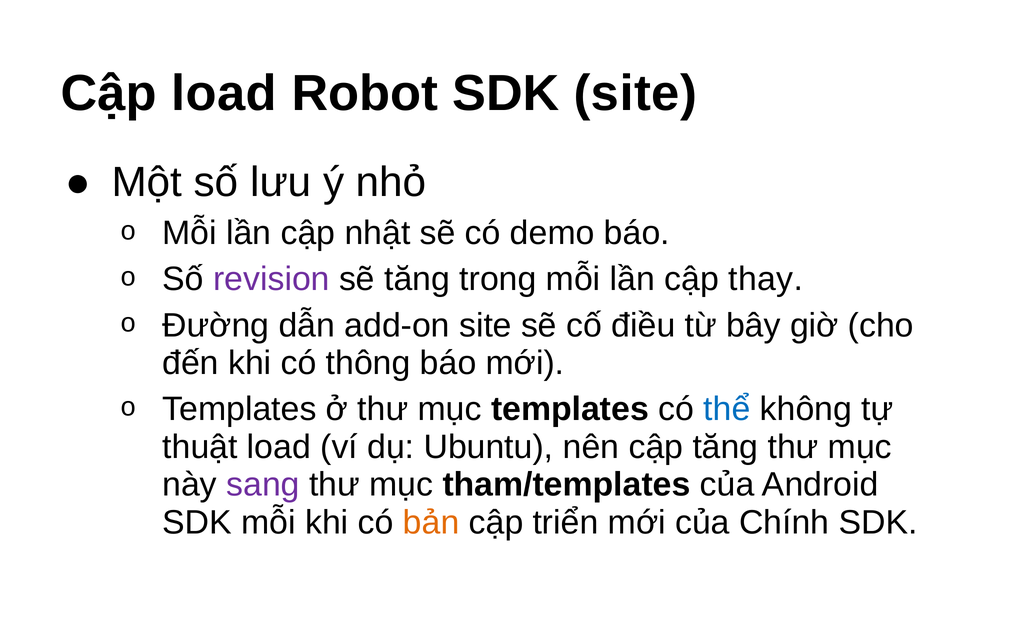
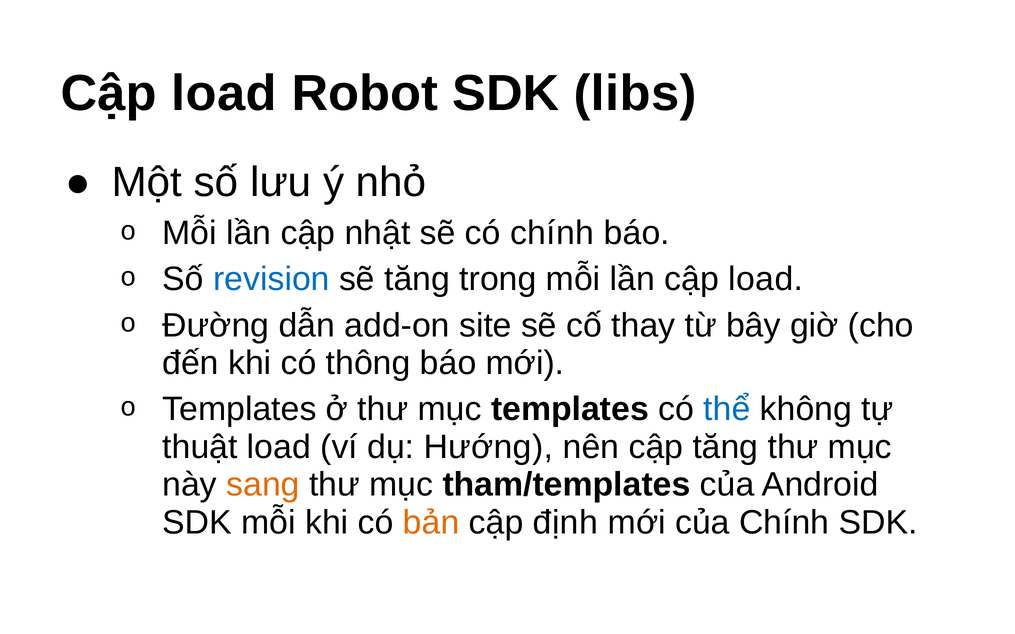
SDK site: site -> libs
có demo: demo -> chính
revision colour: purple -> blue
lần cập thay: thay -> load
điều: điều -> thay
Ubuntu: Ubuntu -> Hướng
sang colour: purple -> orange
triển: triển -> định
